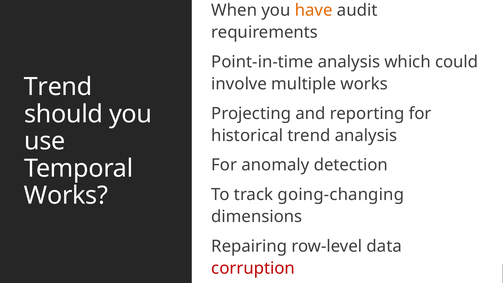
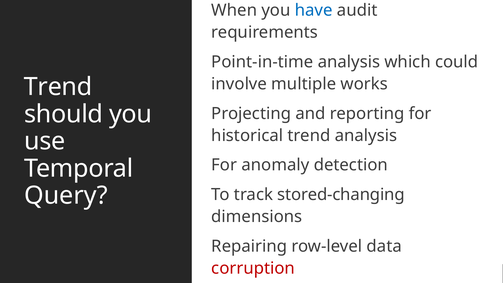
have colour: orange -> blue
Works at (66, 196): Works -> Query
going-changing: going-changing -> stored-changing
